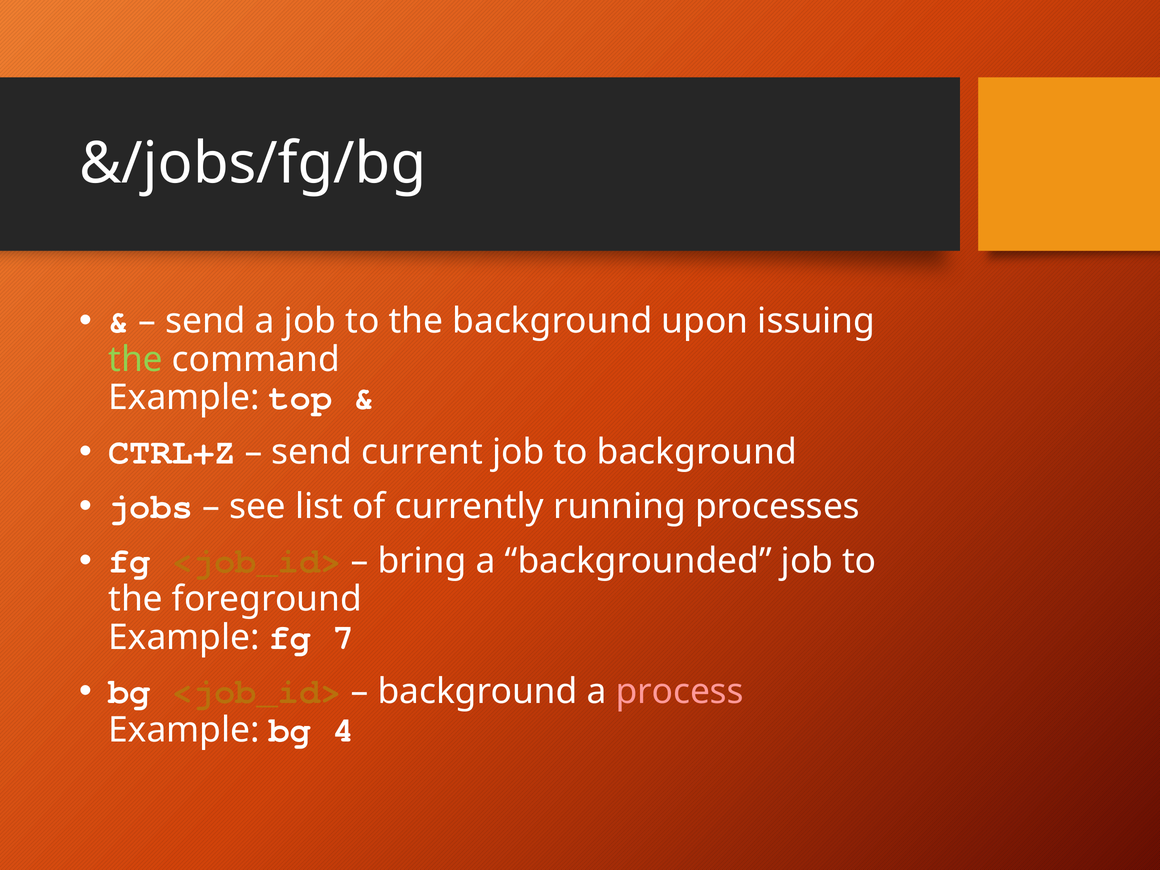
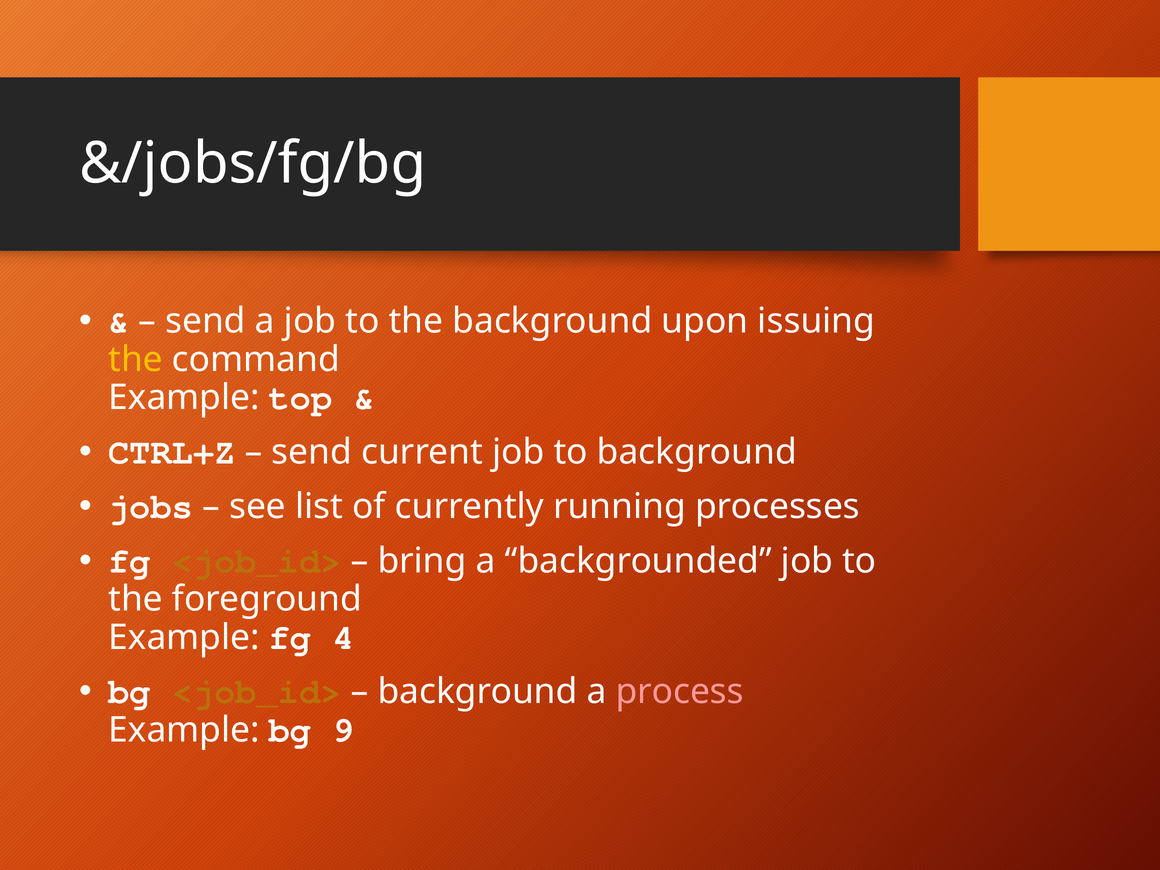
the at (136, 359) colour: light green -> yellow
7: 7 -> 4
4: 4 -> 9
